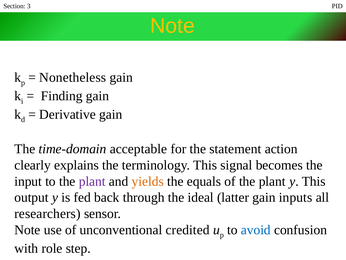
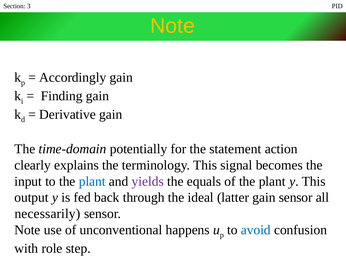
Nonetheless: Nonetheless -> Accordingly
acceptable: acceptable -> potentially
plant at (92, 181) colour: purple -> blue
yields colour: orange -> purple
gain inputs: inputs -> sensor
researchers: researchers -> necessarily
credited: credited -> happens
